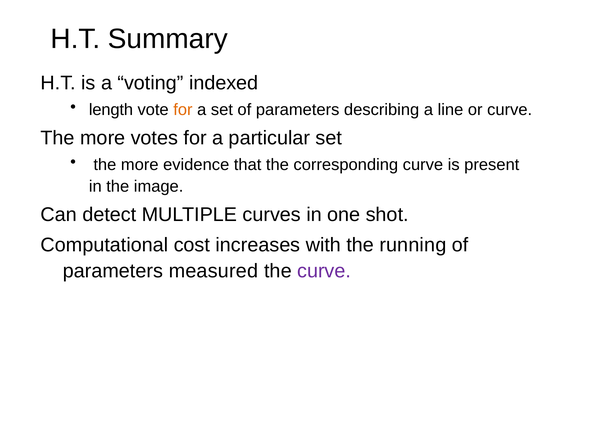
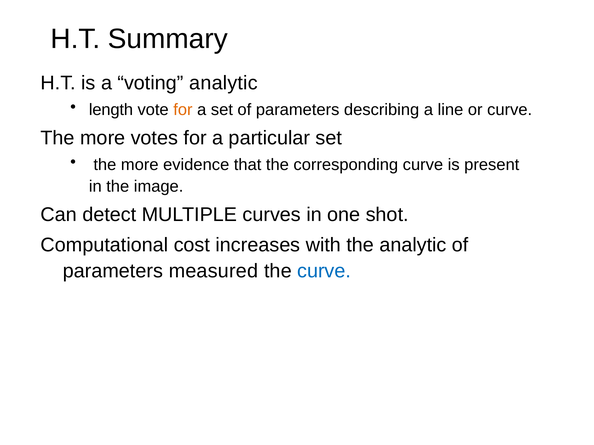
voting indexed: indexed -> analytic
the running: running -> analytic
curve at (324, 271) colour: purple -> blue
